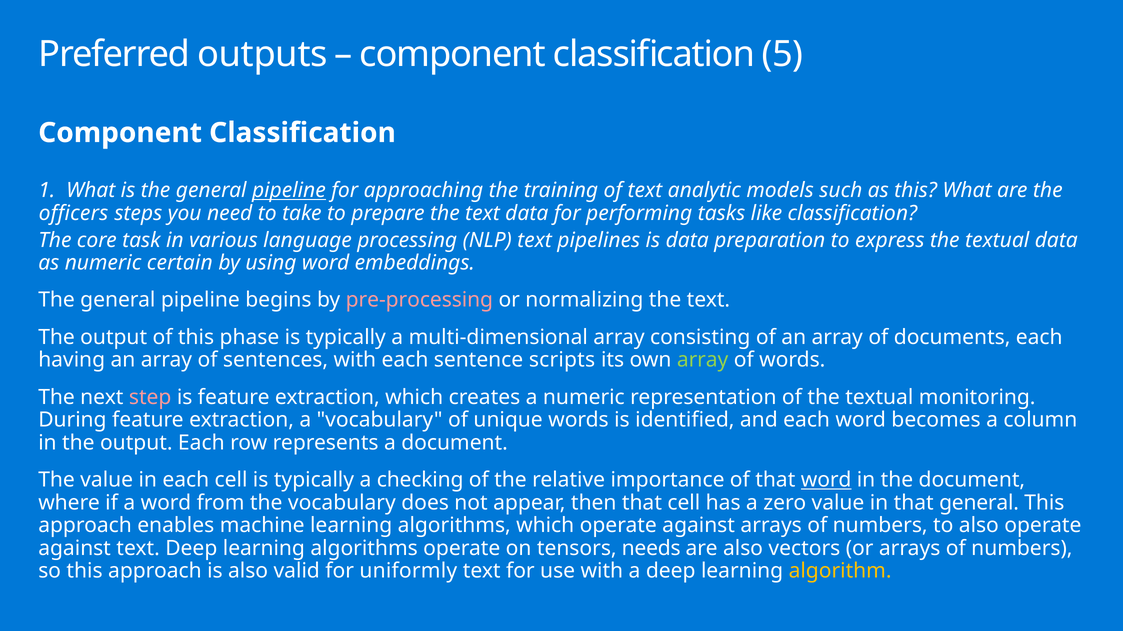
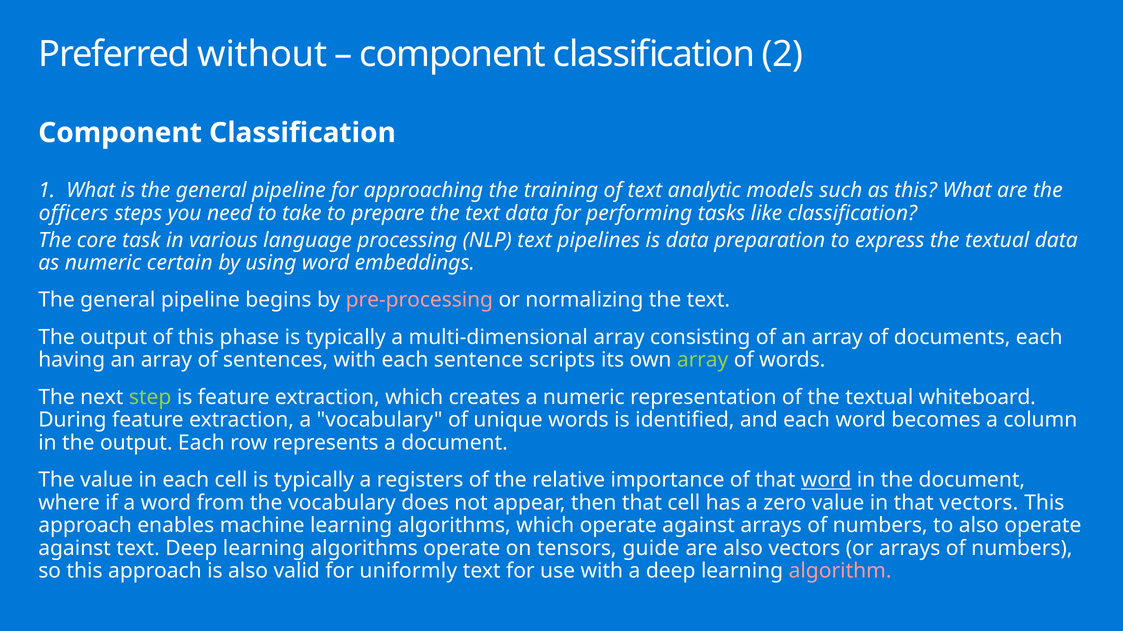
outputs: outputs -> without
5: 5 -> 2
pipeline at (289, 191) underline: present -> none
step colour: pink -> light green
monitoring: monitoring -> whiteboard
checking: checking -> registers
that general: general -> vectors
needs: needs -> guide
algorithm colour: yellow -> pink
